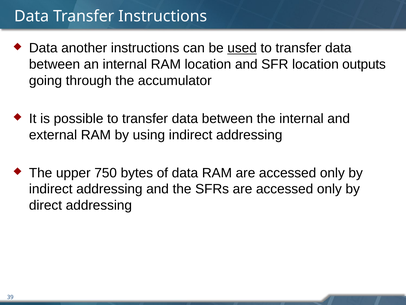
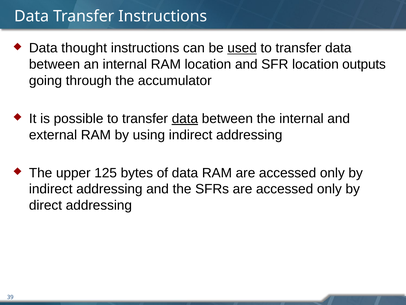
another: another -> thought
data at (185, 118) underline: none -> present
750: 750 -> 125
